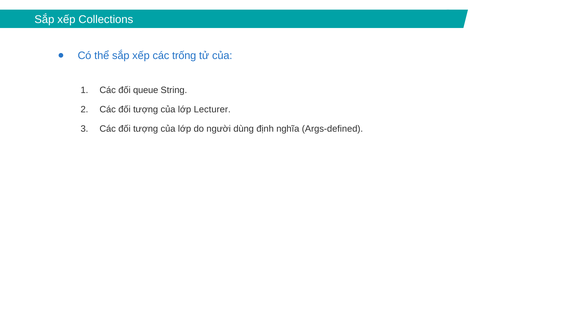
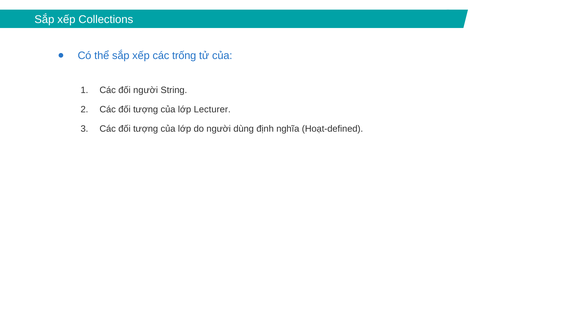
đối queue: queue -> người
Args-defined: Args-defined -> Hoạt-defined
